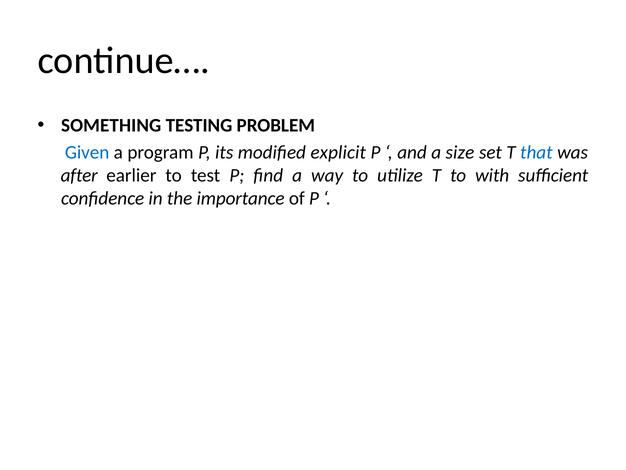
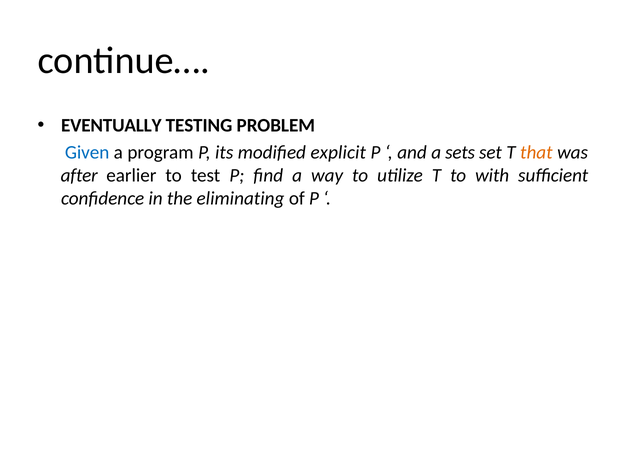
SOMETHING: SOMETHING -> EVENTUALLY
size: size -> sets
that colour: blue -> orange
importance: importance -> eliminating
